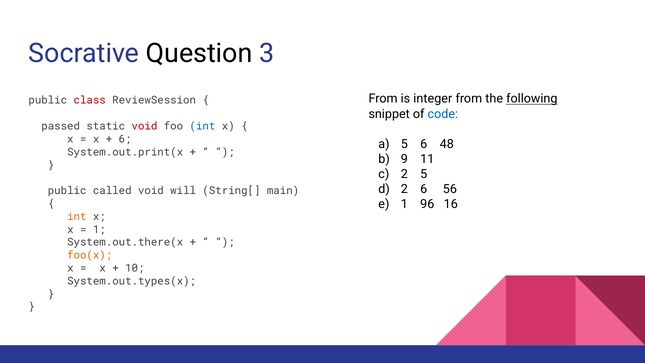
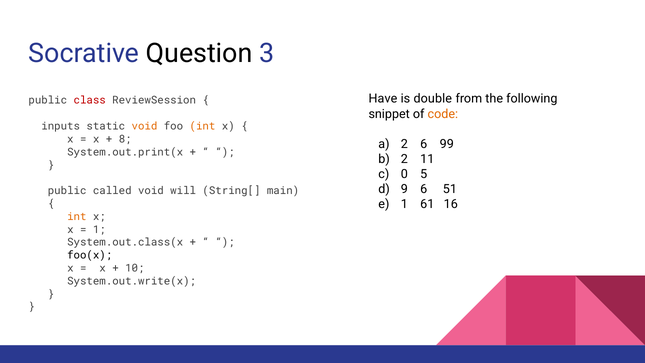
From at (383, 99): From -> Have
integer: integer -> double
following underline: present -> none
code colour: blue -> orange
passed: passed -> inputs
void at (144, 126) colour: red -> orange
int at (202, 126) colour: blue -> orange
6 at (125, 139): 6 -> 8
5 at (404, 144): 5 -> 2
48: 48 -> 99
9 at (404, 159): 9 -> 2
2 at (404, 174): 2 -> 0
2 at (404, 189): 2 -> 9
56: 56 -> 51
96: 96 -> 61
System.out.there(x: System.out.there(x -> System.out.class(x
foo(x colour: orange -> black
System.out.types(x: System.out.types(x -> System.out.write(x
